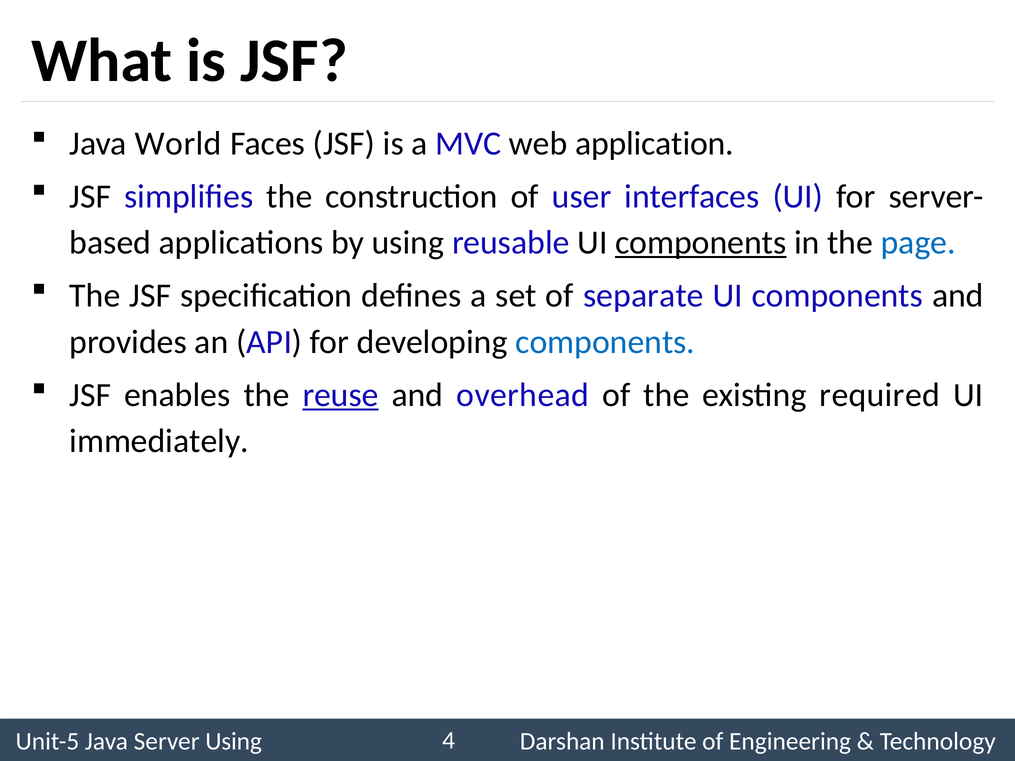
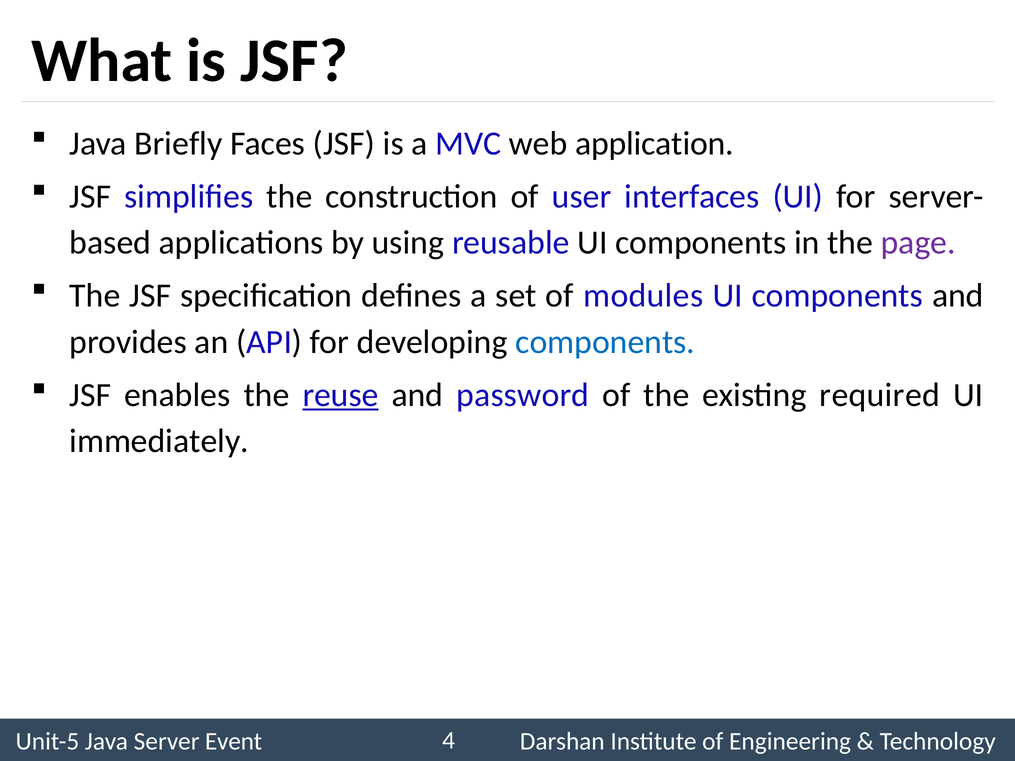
World: World -> Briefly
components at (701, 243) underline: present -> none
page colour: blue -> purple
separate: separate -> modules
overhead: overhead -> password
Server Using: Using -> Event
